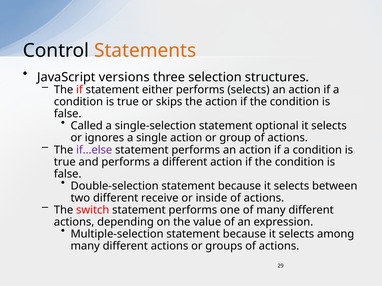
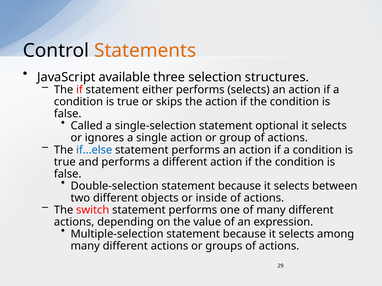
versions: versions -> available
if…else colour: purple -> blue
receive: receive -> objects
